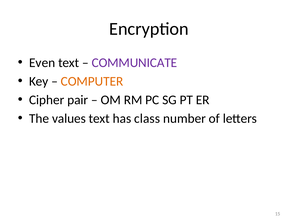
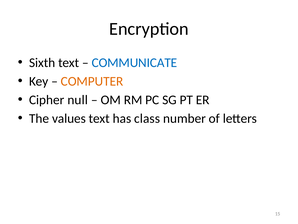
Even: Even -> Sixth
COMMUNICATE colour: purple -> blue
pair: pair -> null
